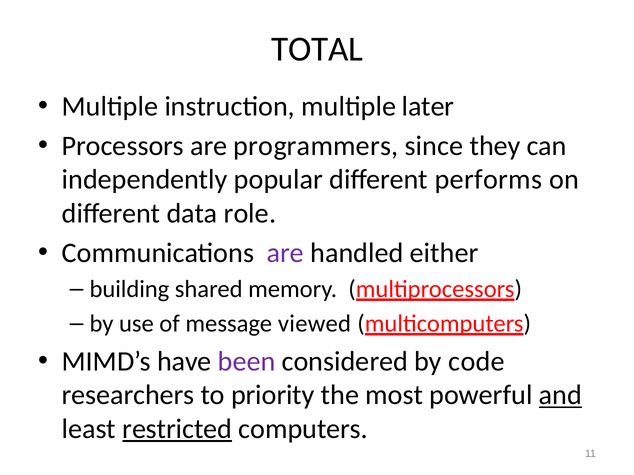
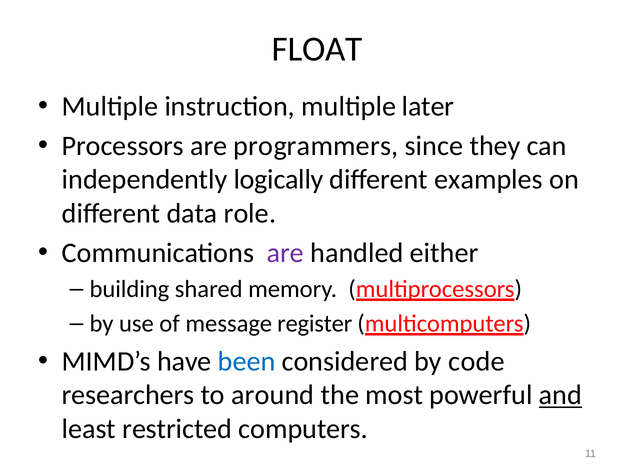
TOTAL: TOTAL -> FLOAT
popular: popular -> logically
performs: performs -> examples
viewed: viewed -> register
been colour: purple -> blue
priority: priority -> around
restricted underline: present -> none
